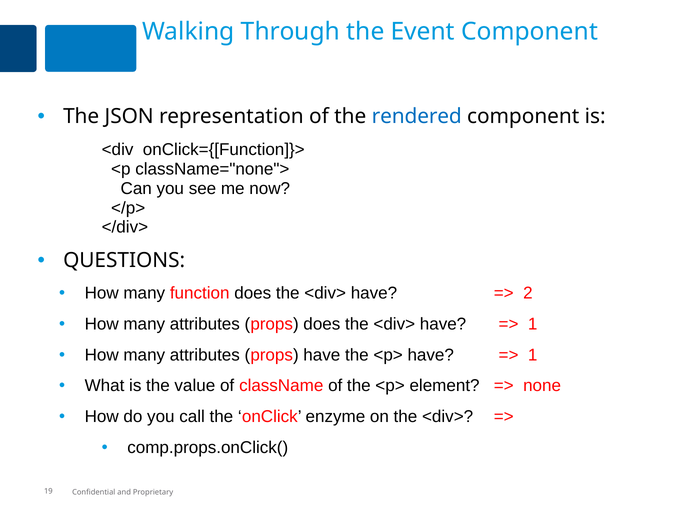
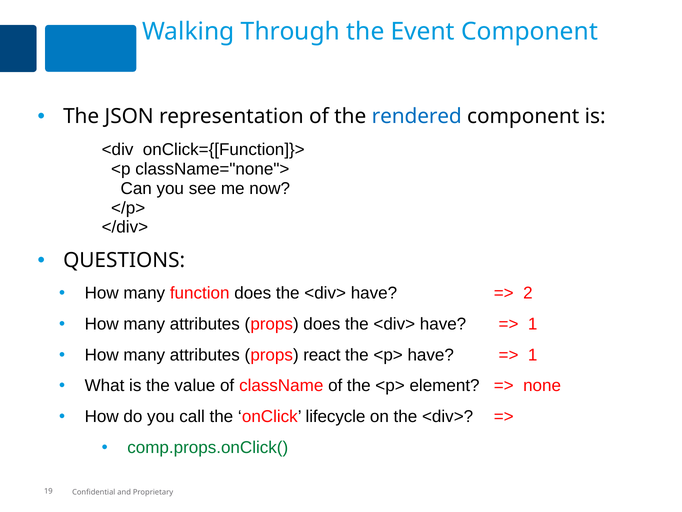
props have: have -> react
enzyme: enzyme -> lifecycle
comp.props.onClick( colour: black -> green
